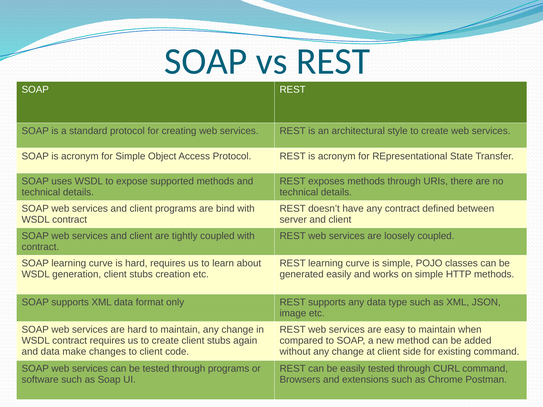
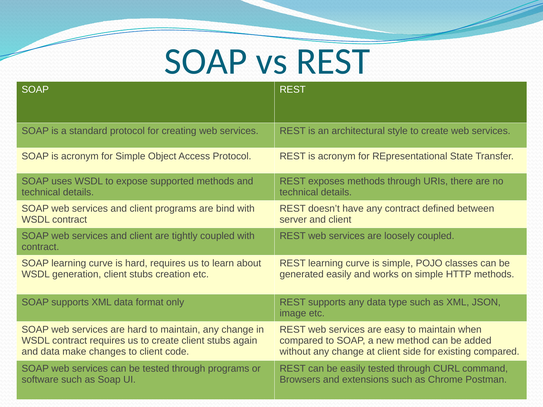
existing command: command -> compared
